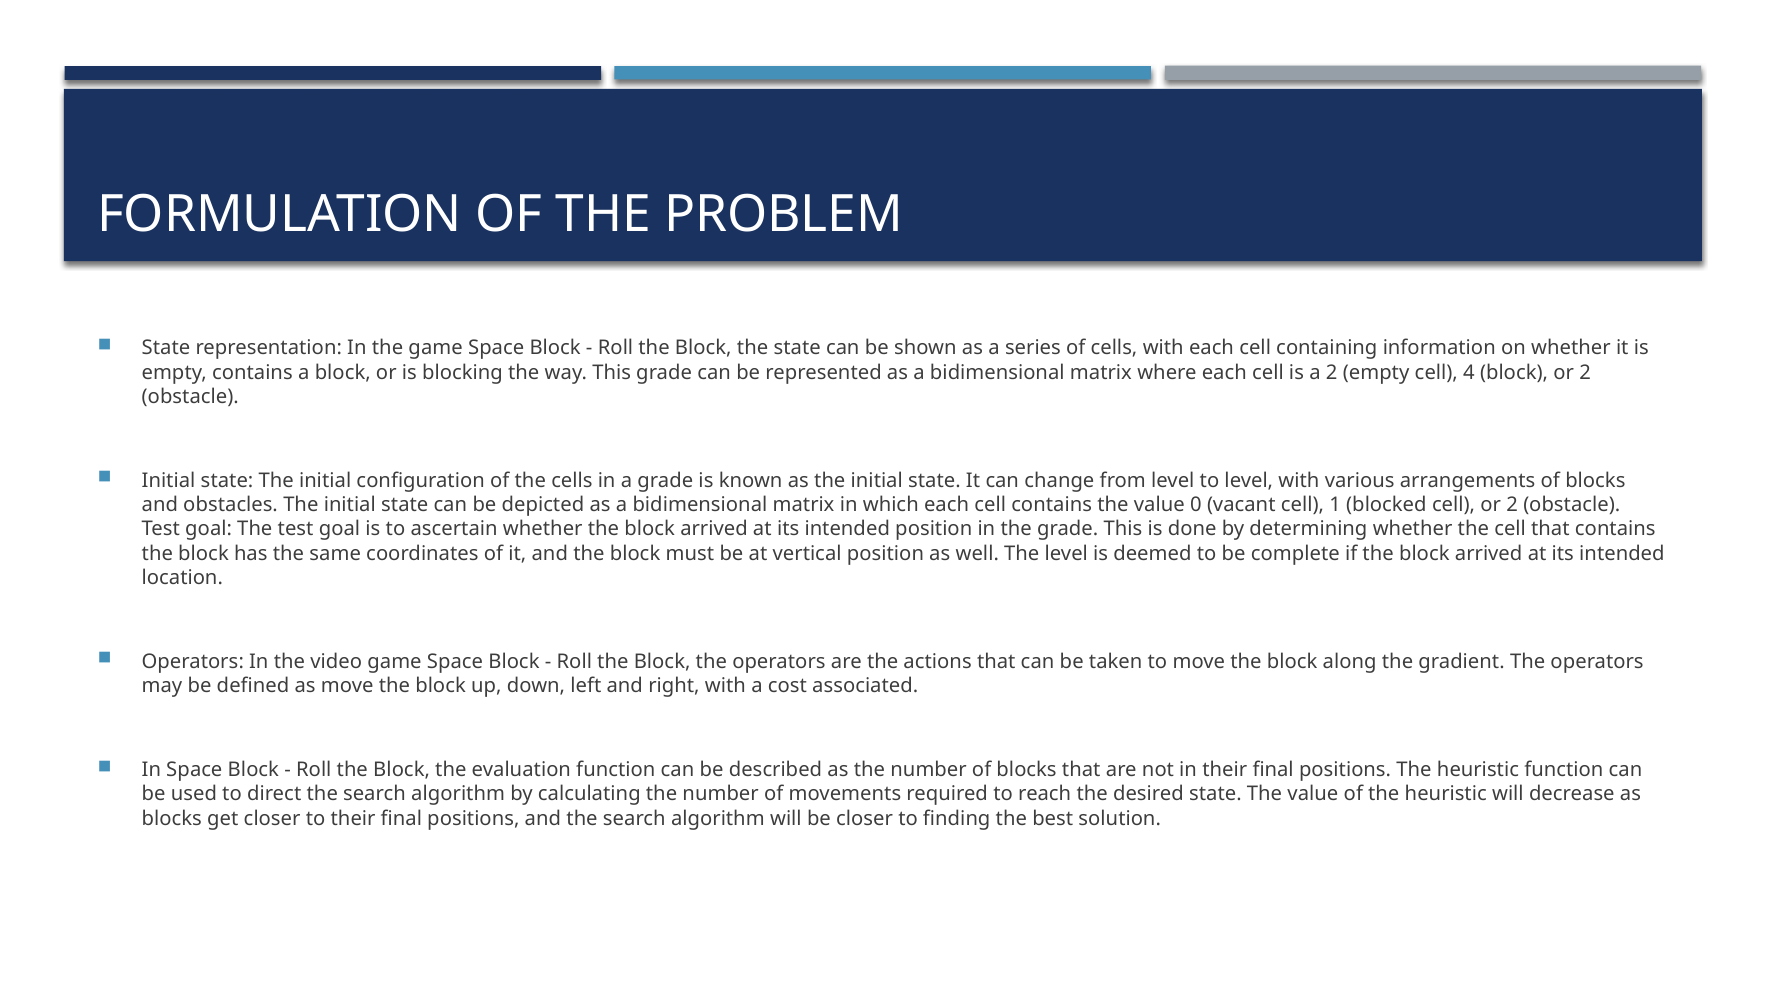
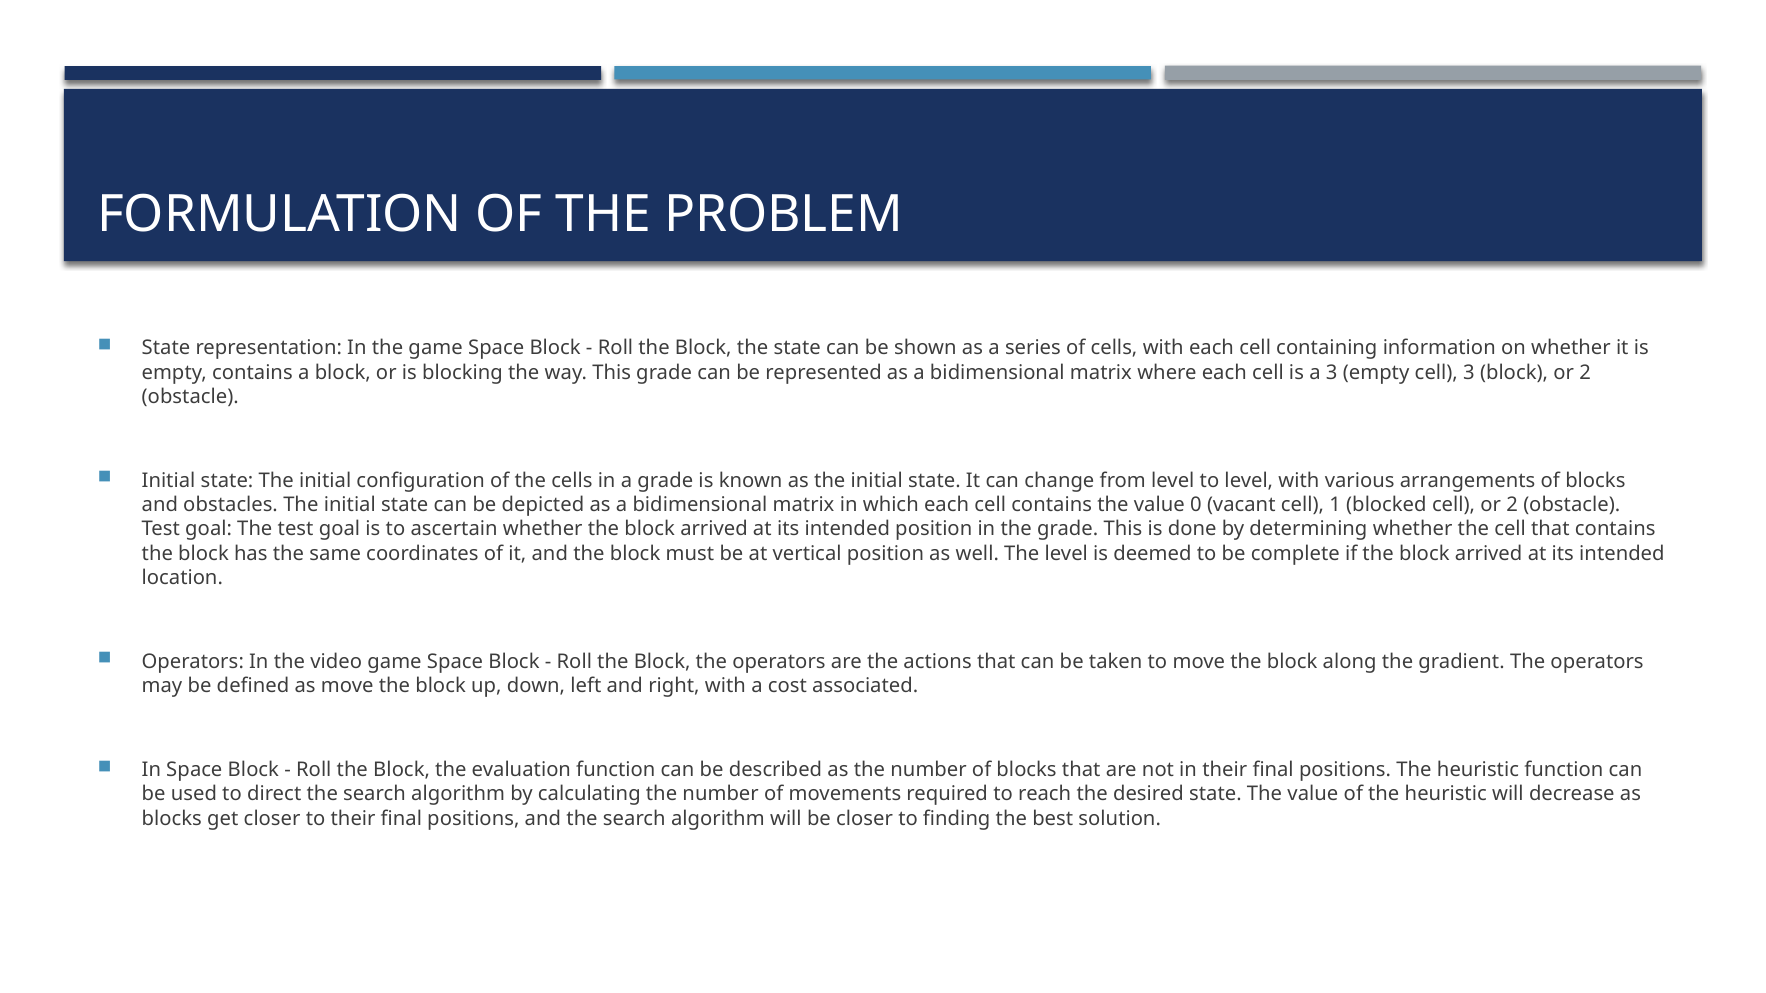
a 2: 2 -> 3
cell 4: 4 -> 3
